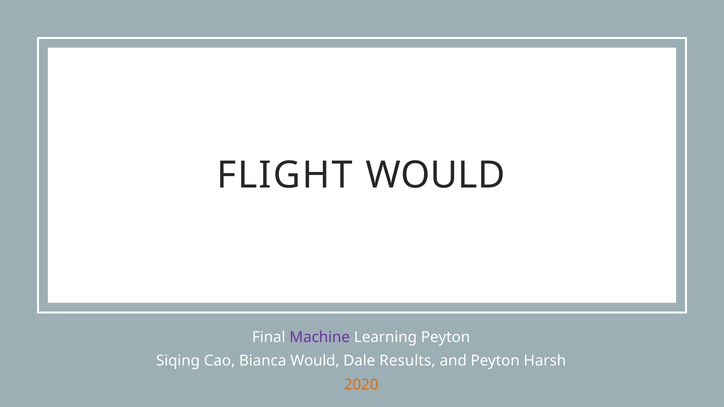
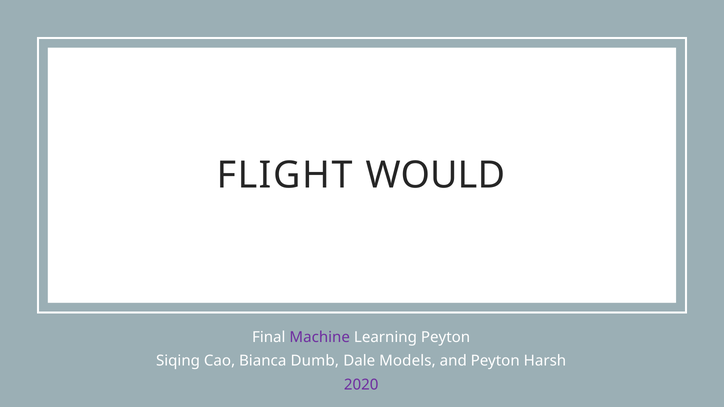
Bianca Would: Would -> Dumb
Results: Results -> Models
2020 colour: orange -> purple
